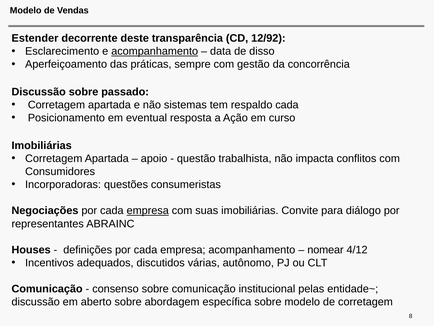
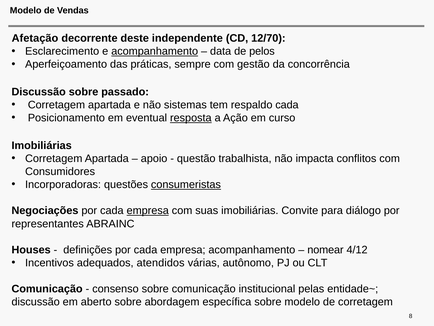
Estender: Estender -> Afetação
transparência: transparência -> independente
12/92: 12/92 -> 12/70
disso: disso -> pelos
resposta underline: none -> present
consumeristas underline: none -> present
discutidos: discutidos -> atendidos
